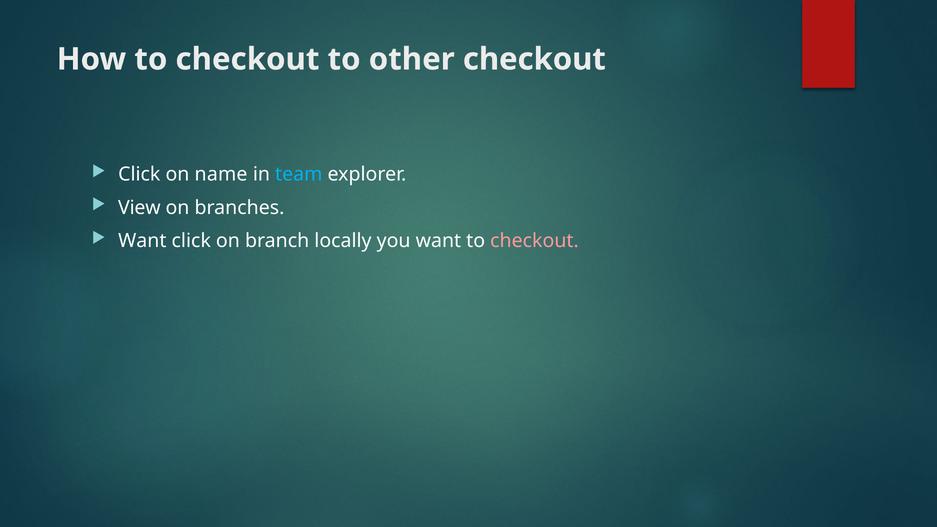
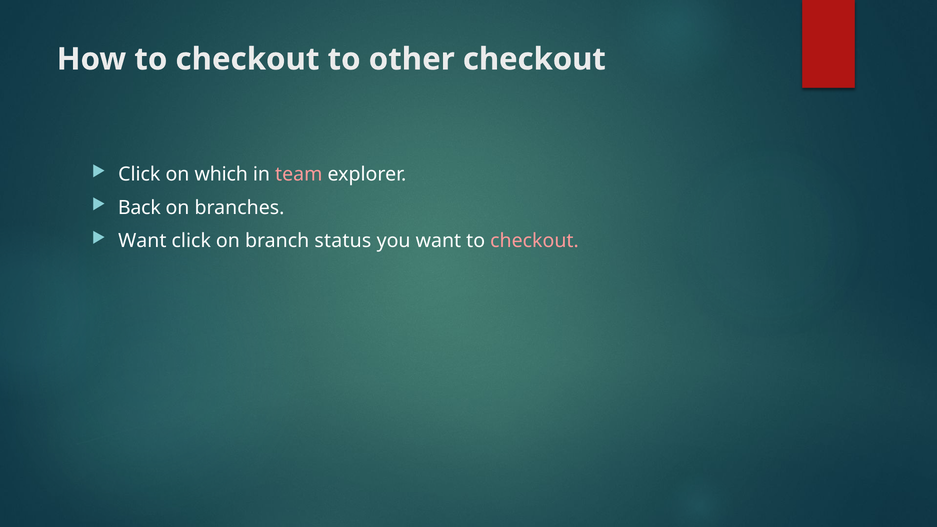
name: name -> which
team colour: light blue -> pink
View: View -> Back
locally: locally -> status
